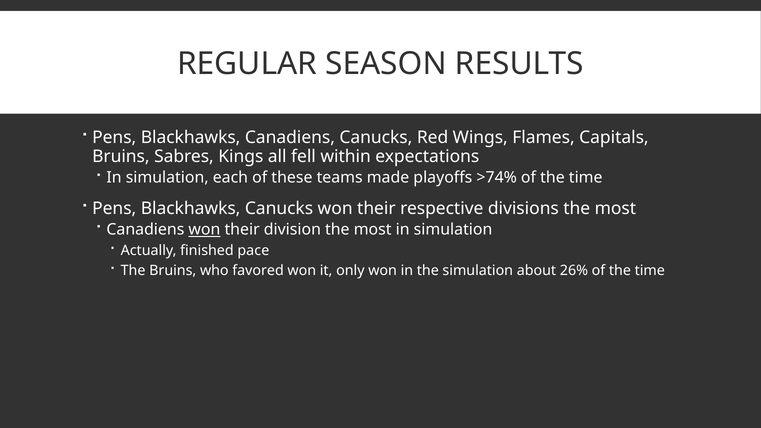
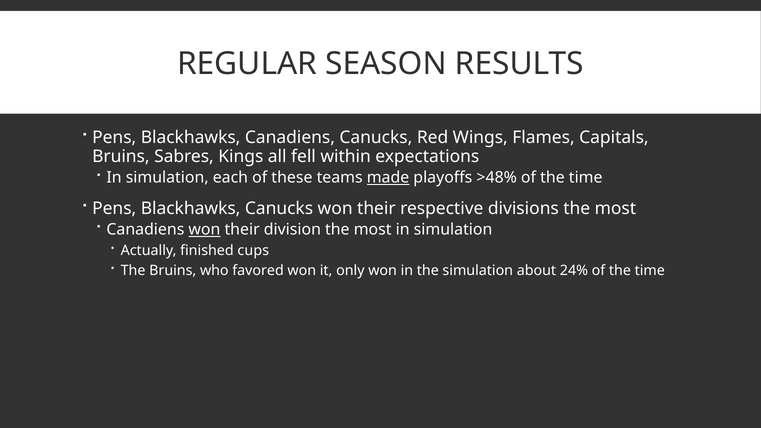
made underline: none -> present
>74%: >74% -> >48%
pace: pace -> cups
26%: 26% -> 24%
